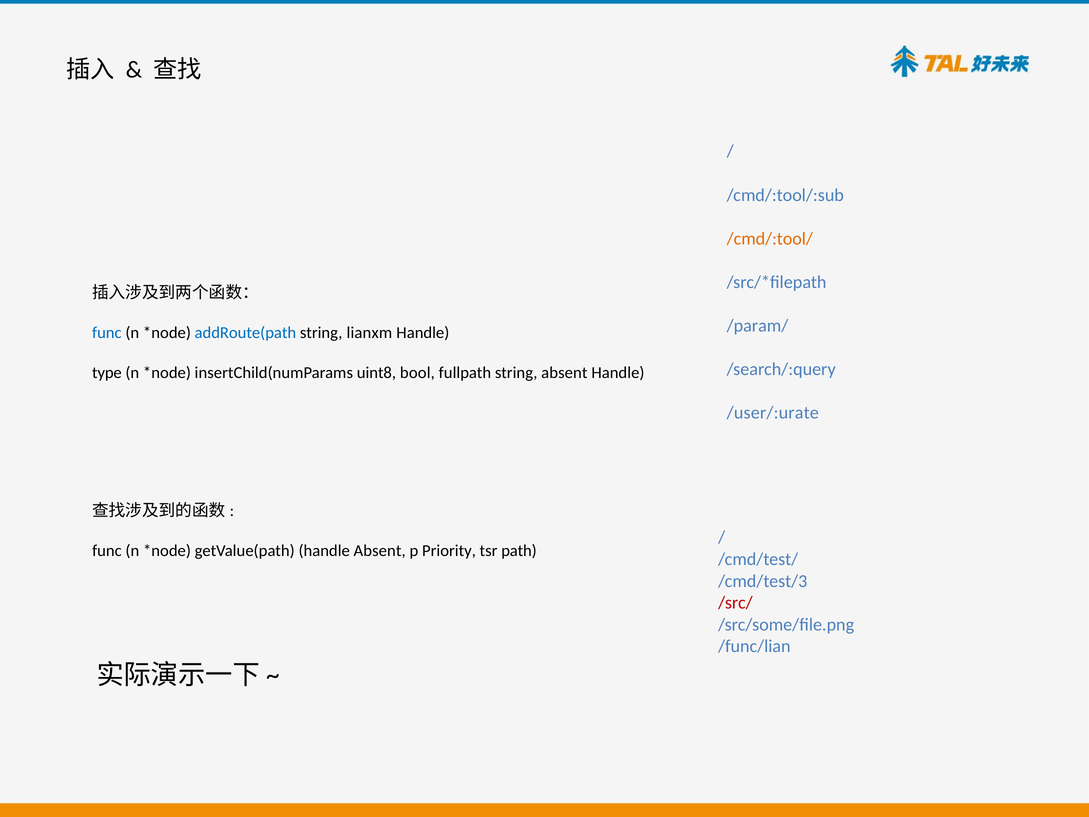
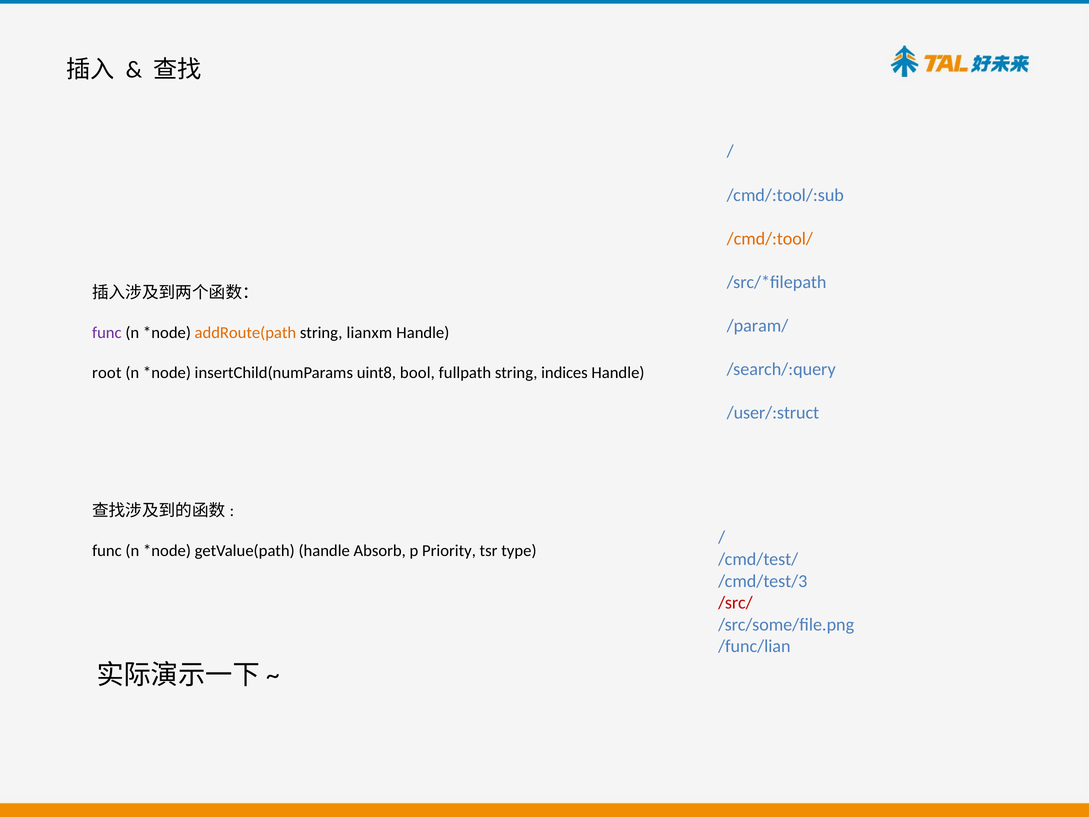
func at (107, 333) colour: blue -> purple
addRoute(path colour: blue -> orange
type: type -> root
string absent: absent -> indices
/user/:urate: /user/:urate -> /user/:struct
handle Absent: Absent -> Absorb
path: path -> type
